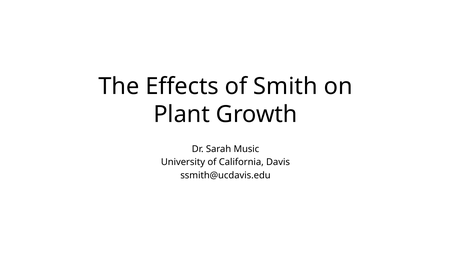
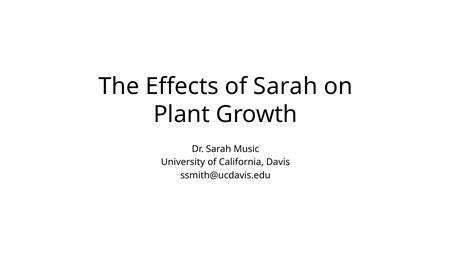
of Smith: Smith -> Sarah
